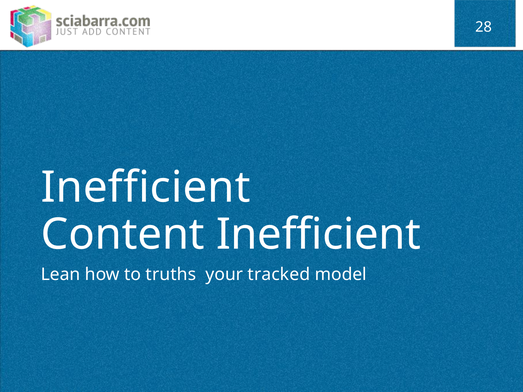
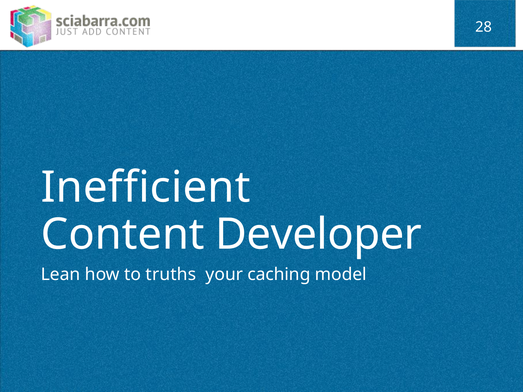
Content Inefficient: Inefficient -> Developer
tracked: tracked -> caching
